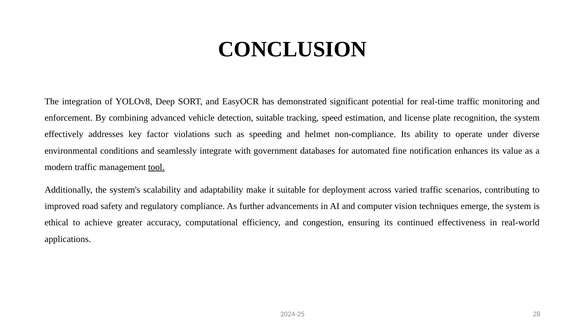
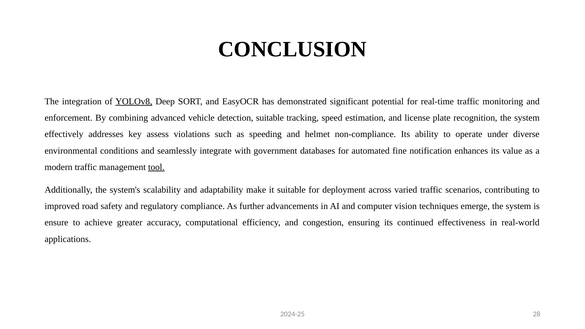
YOLOv8 underline: none -> present
factor: factor -> assess
ethical: ethical -> ensure
